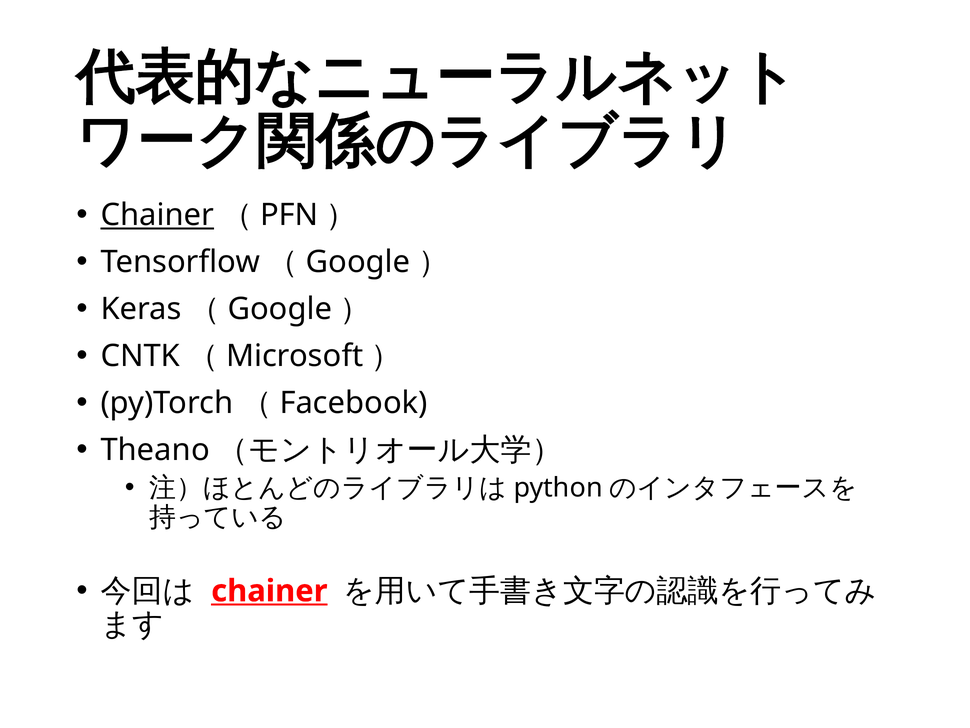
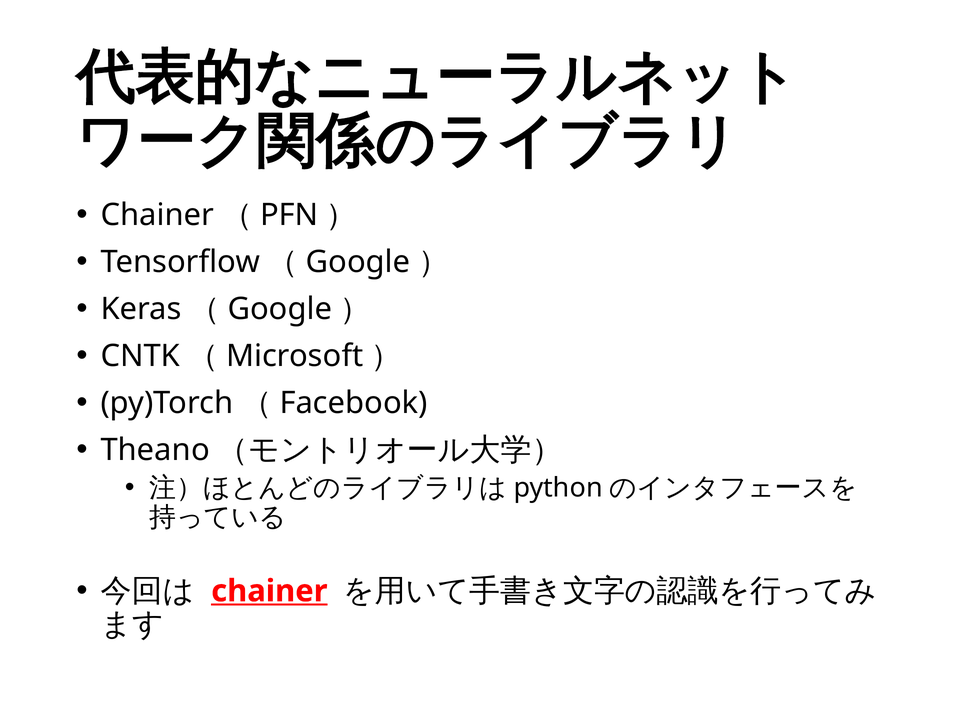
Chainer at (157, 215) underline: present -> none
